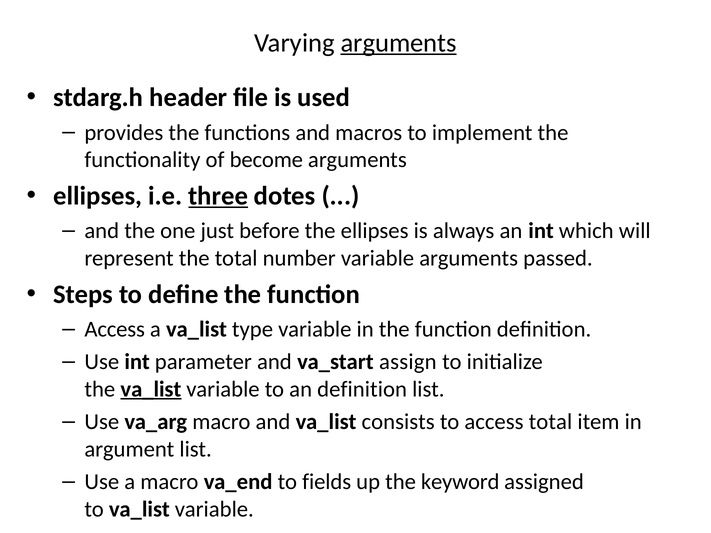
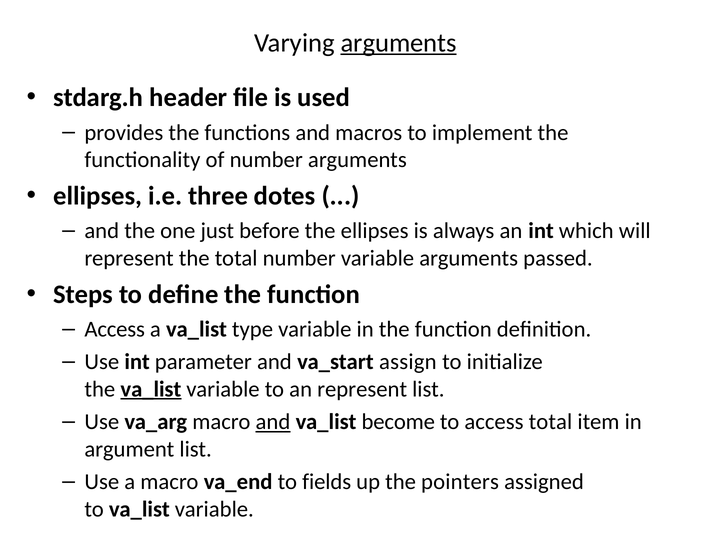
of become: become -> number
three underline: present -> none
an definition: definition -> represent
and at (273, 422) underline: none -> present
consists: consists -> become
keyword: keyword -> pointers
